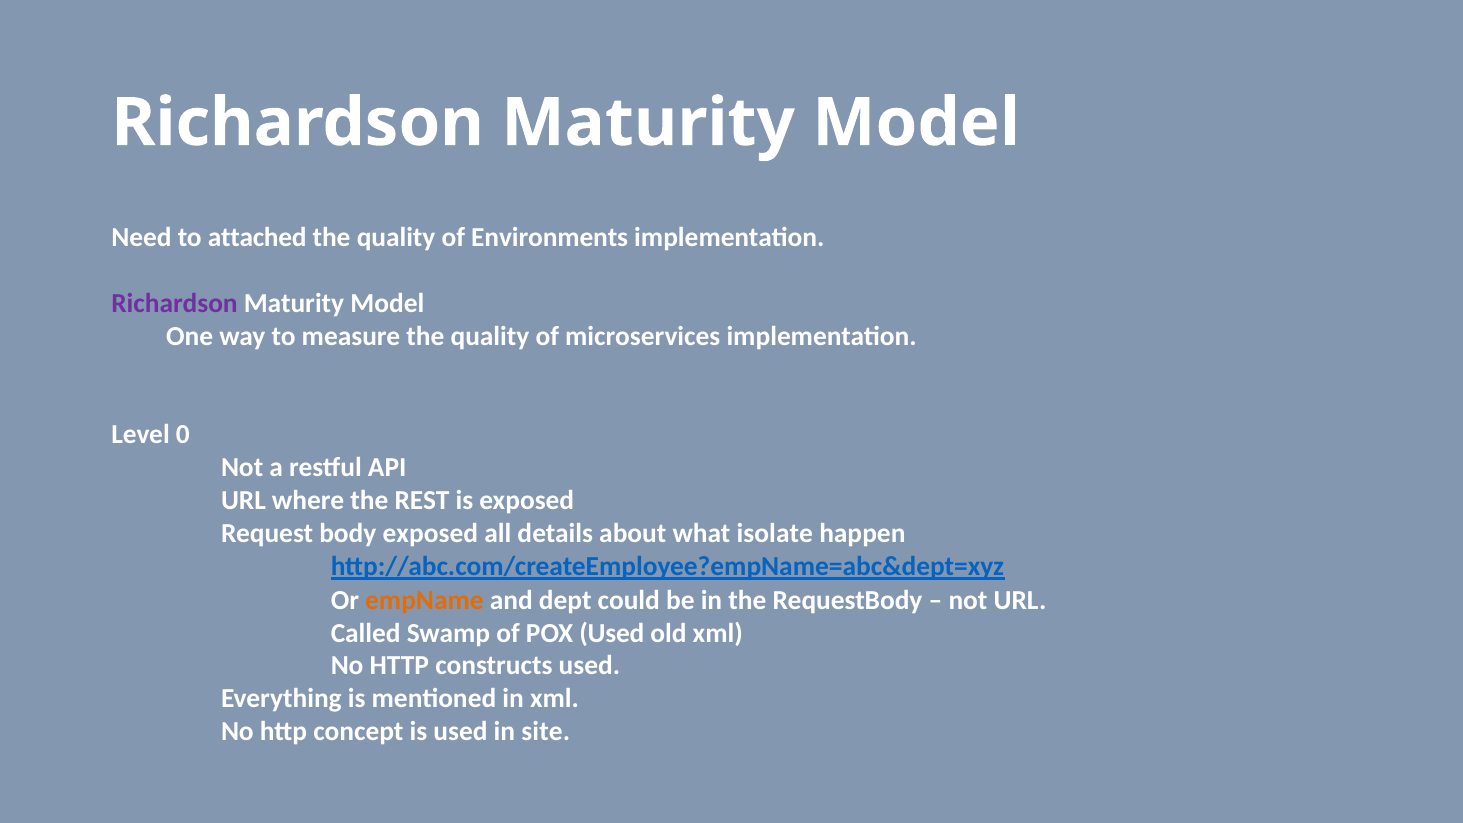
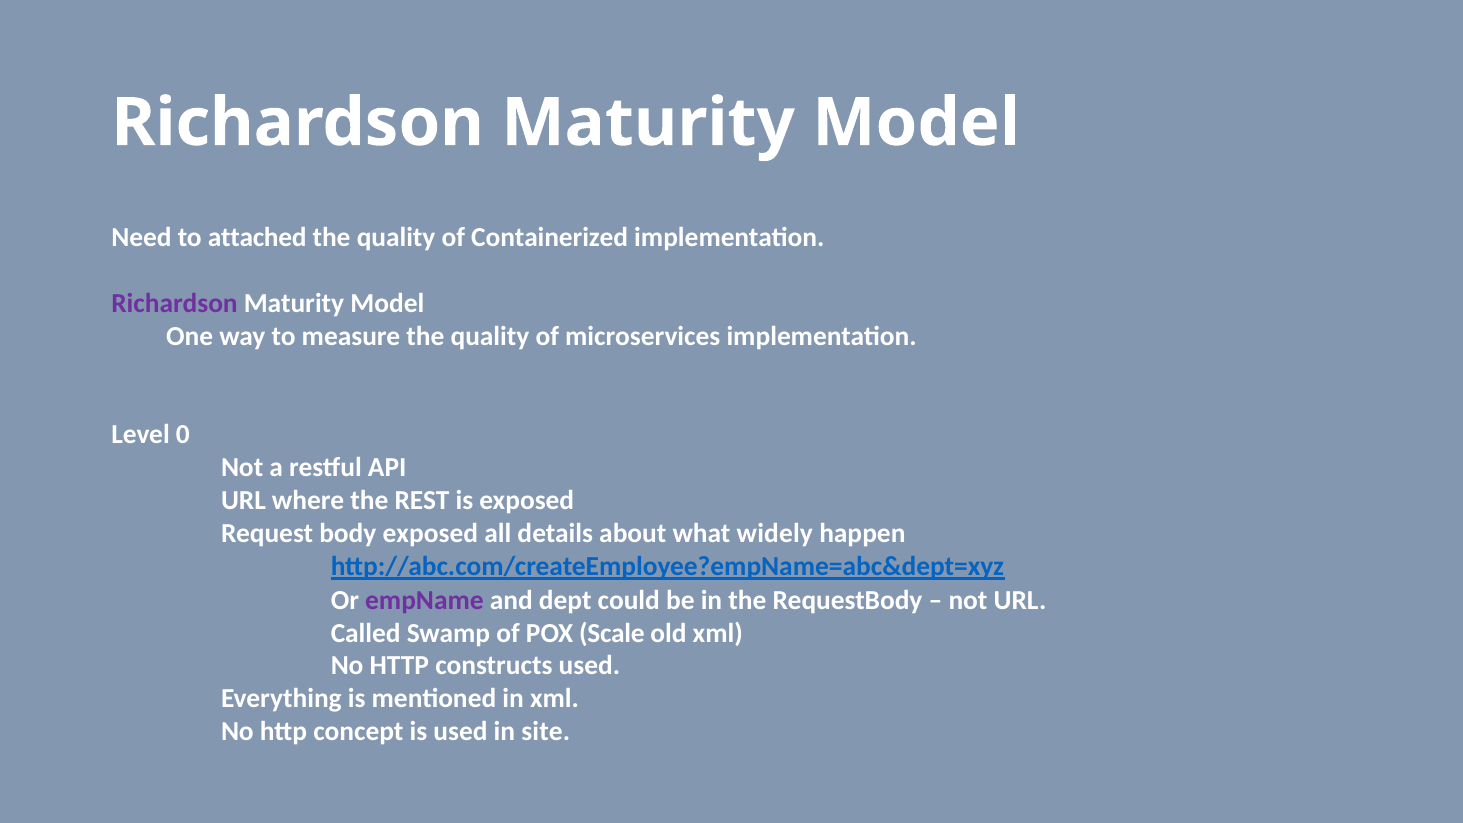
Environments: Environments -> Containerized
isolate: isolate -> widely
empName colour: orange -> purple
POX Used: Used -> Scale
